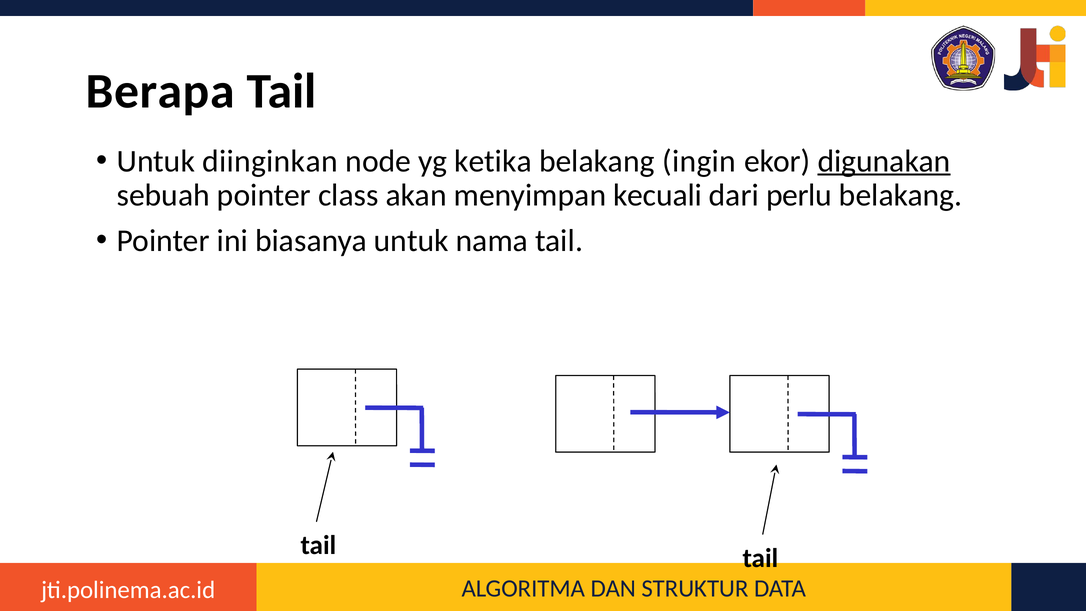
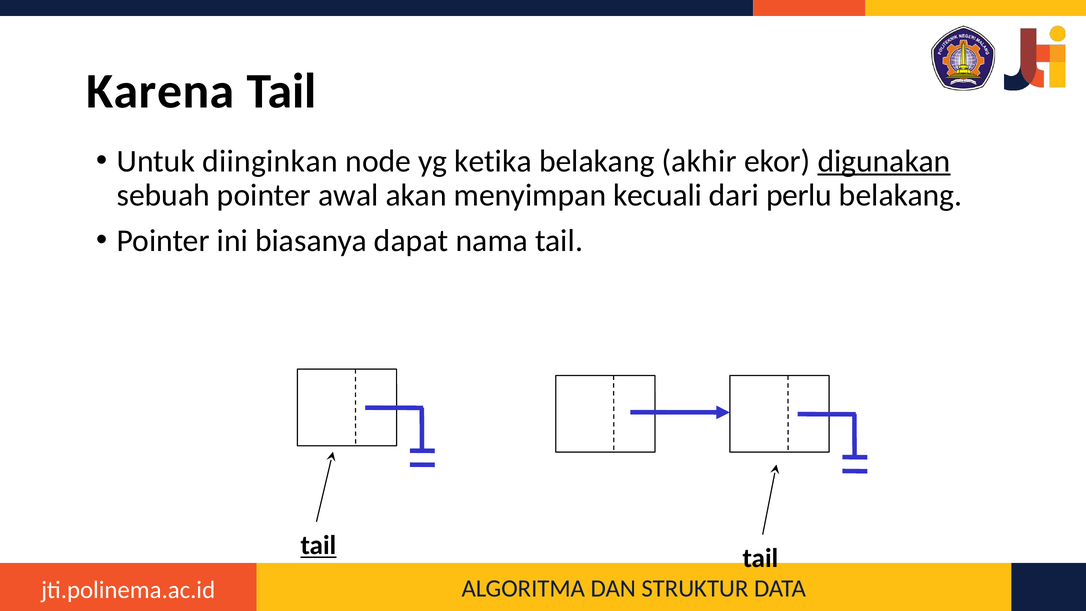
Berapa: Berapa -> Karena
ingin: ingin -> akhir
class: class -> awal
biasanya untuk: untuk -> dapat
tail at (319, 545) underline: none -> present
